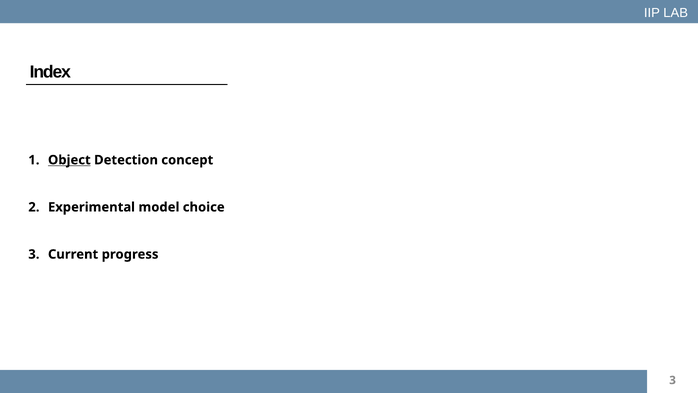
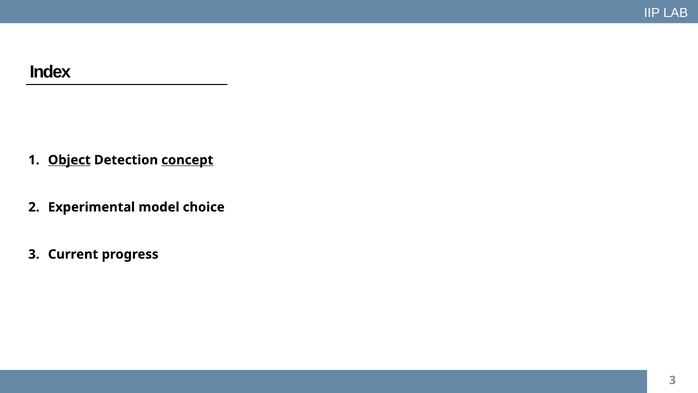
concept underline: none -> present
